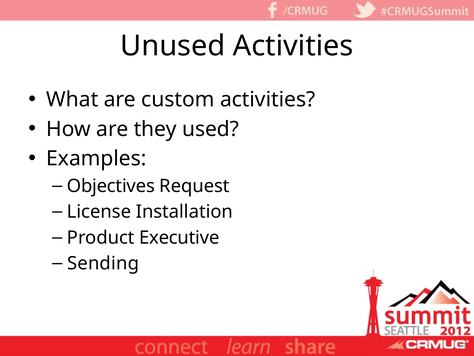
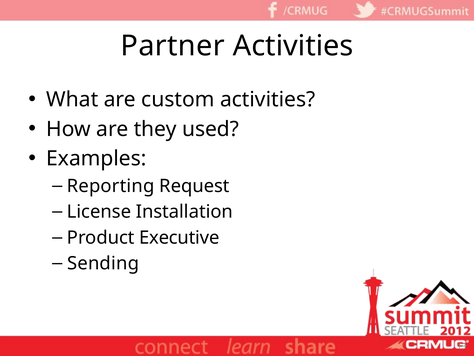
Unused: Unused -> Partner
Objectives: Objectives -> Reporting
